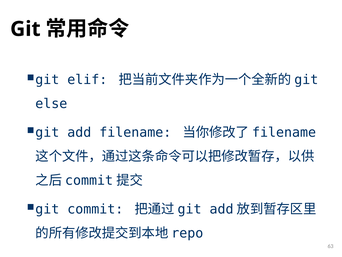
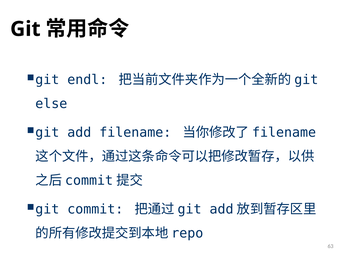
elif: elif -> endl
